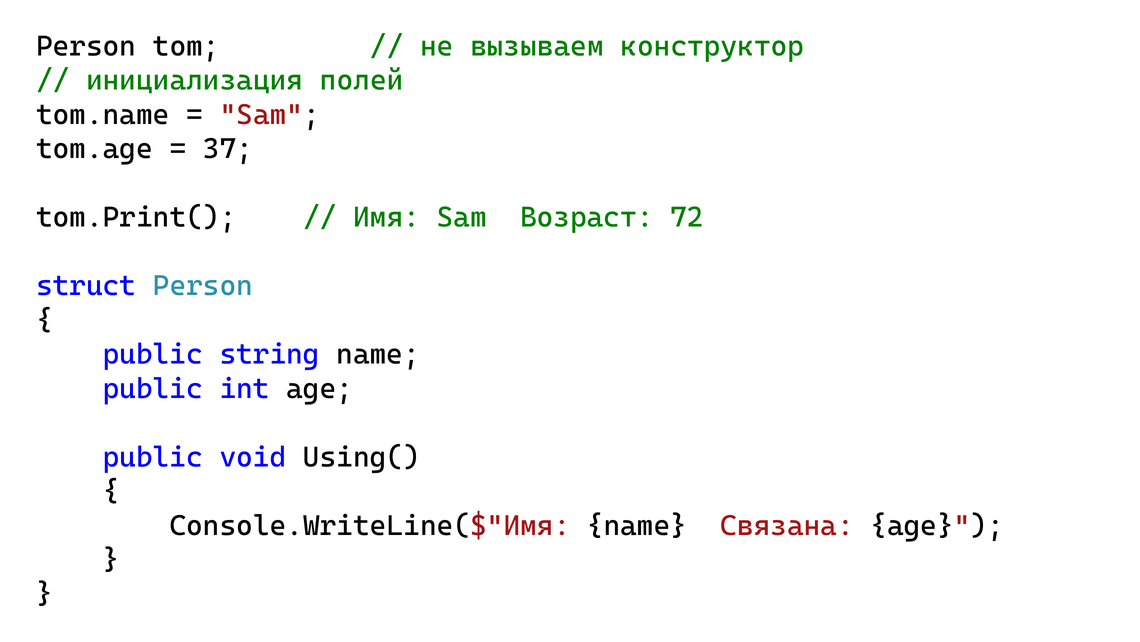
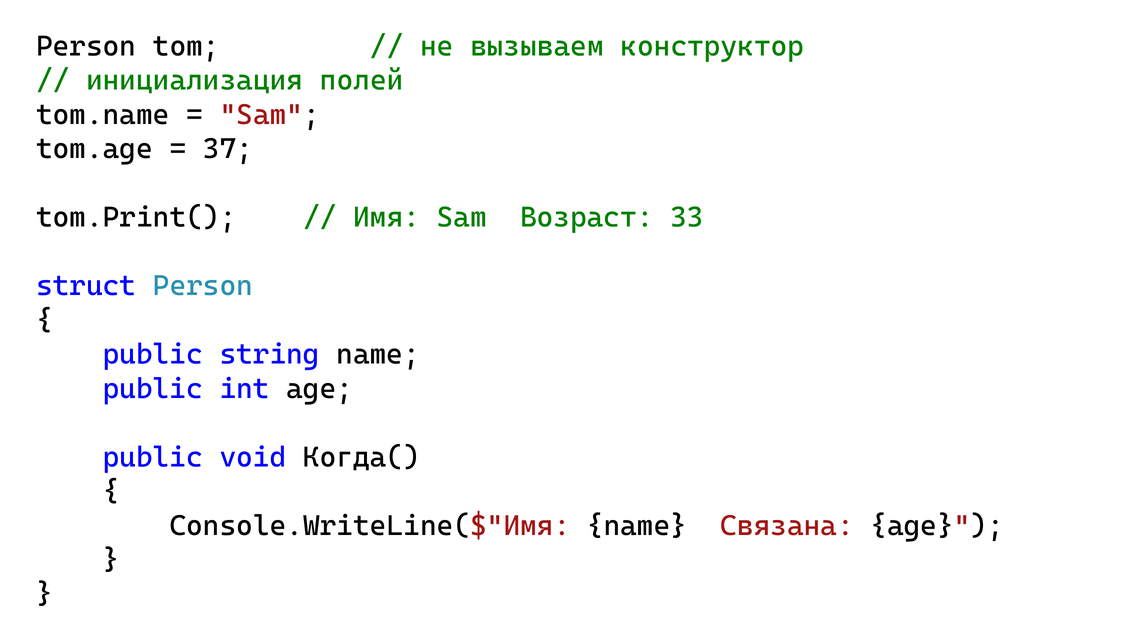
72: 72 -> 33
Using(: Using( -> Когда(
